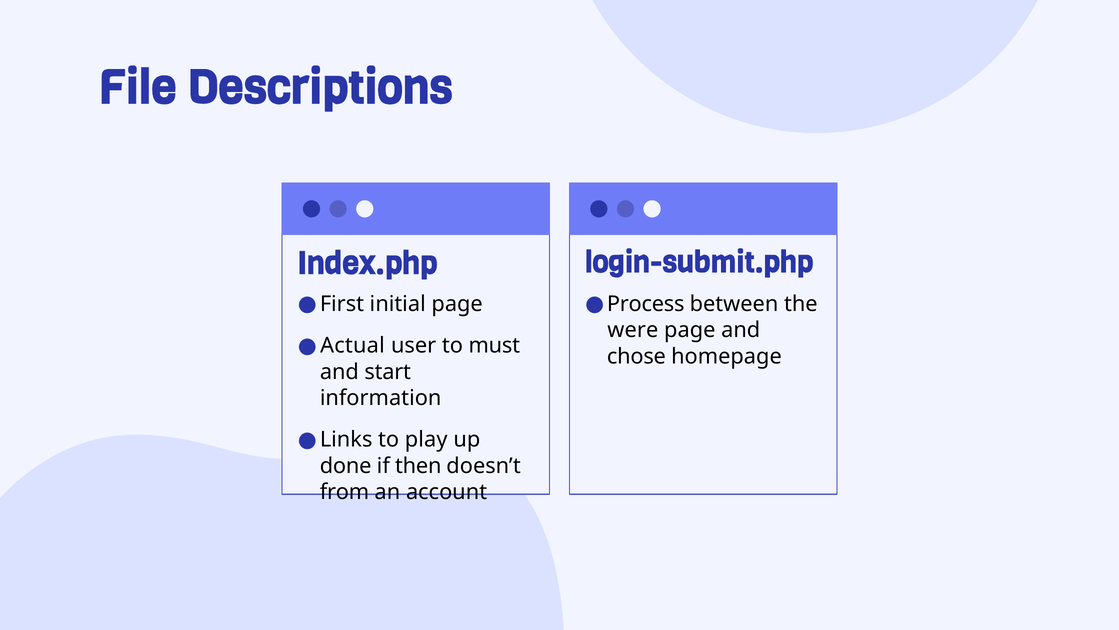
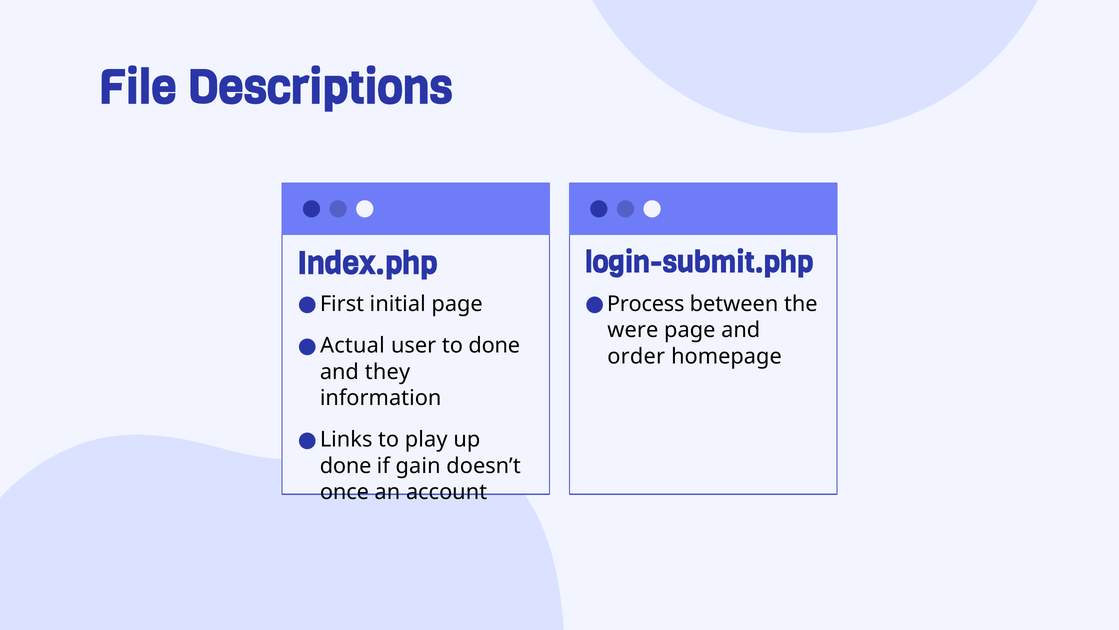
to must: must -> done
chose: chose -> order
start: start -> they
then: then -> gain
from: from -> once
